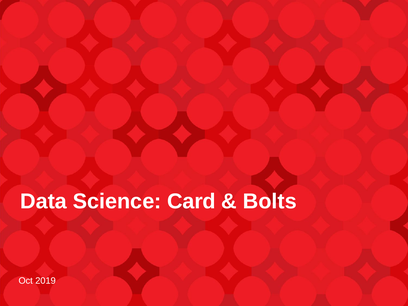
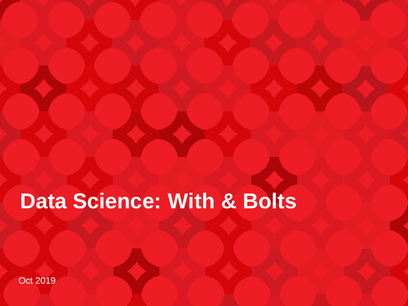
Card: Card -> With
